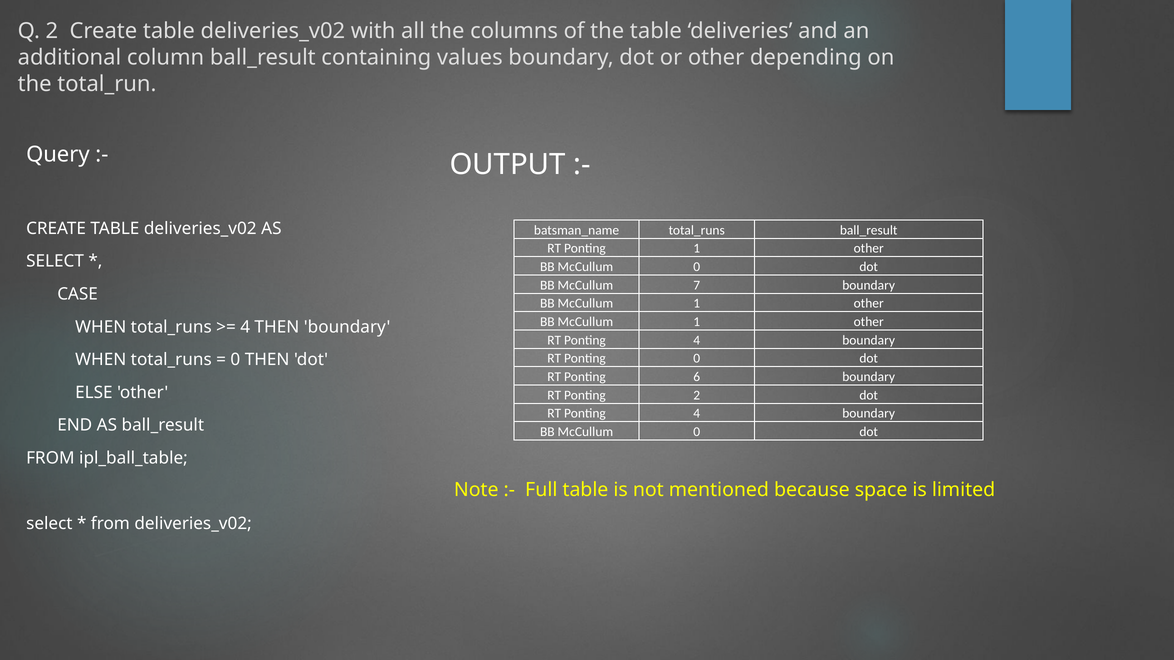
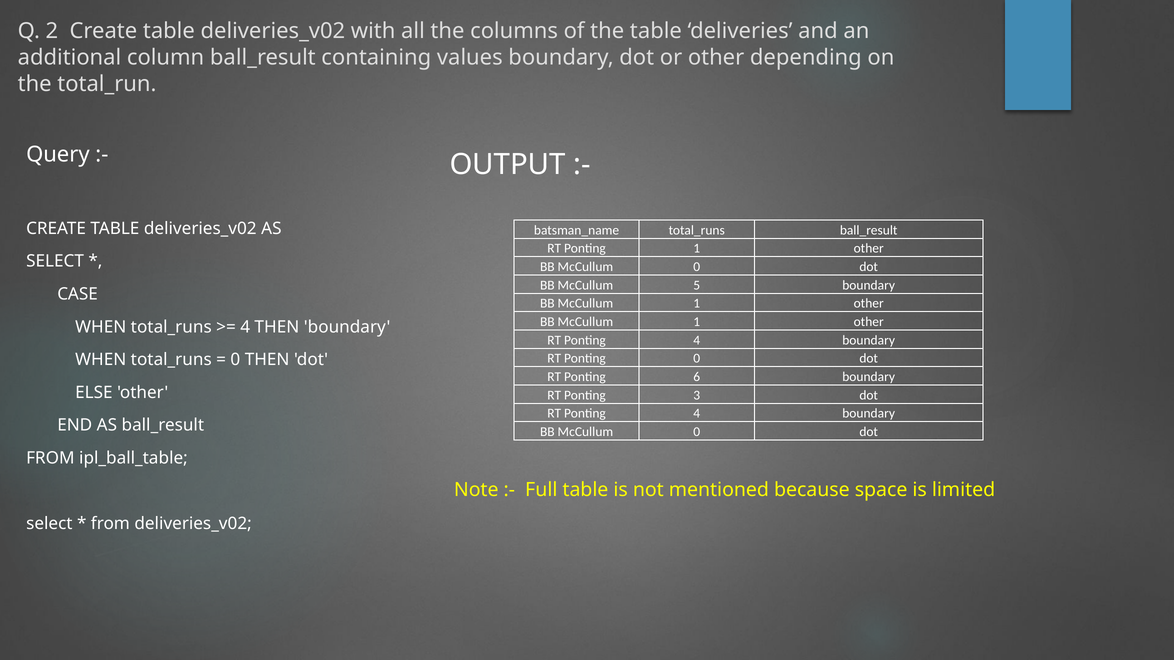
7: 7 -> 5
Ponting 2: 2 -> 3
